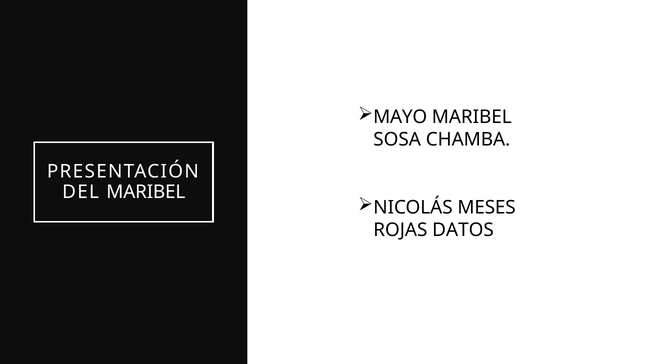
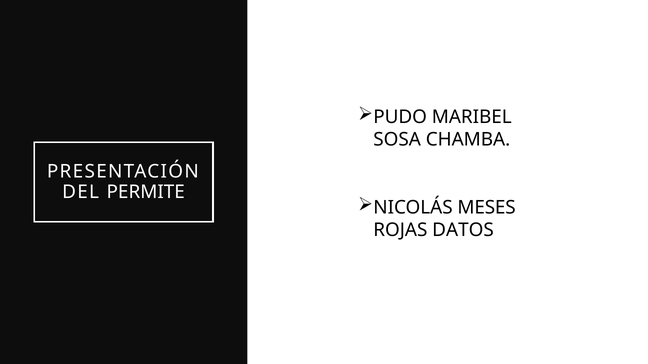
MAYO: MAYO -> PUDO
DEL MARIBEL: MARIBEL -> PERMITE
